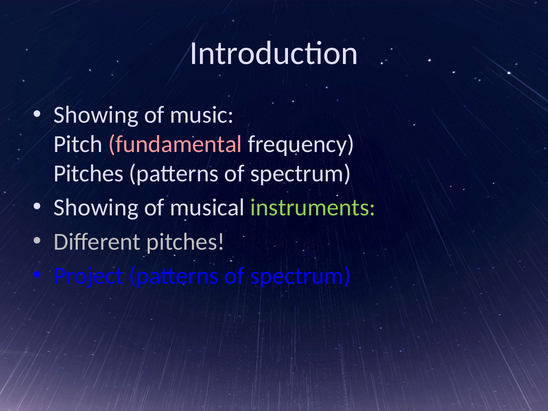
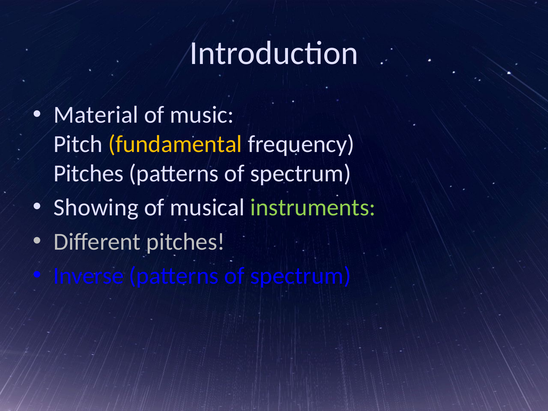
Showing at (96, 115): Showing -> Material
fundamental colour: pink -> yellow
Project: Project -> Inverse
